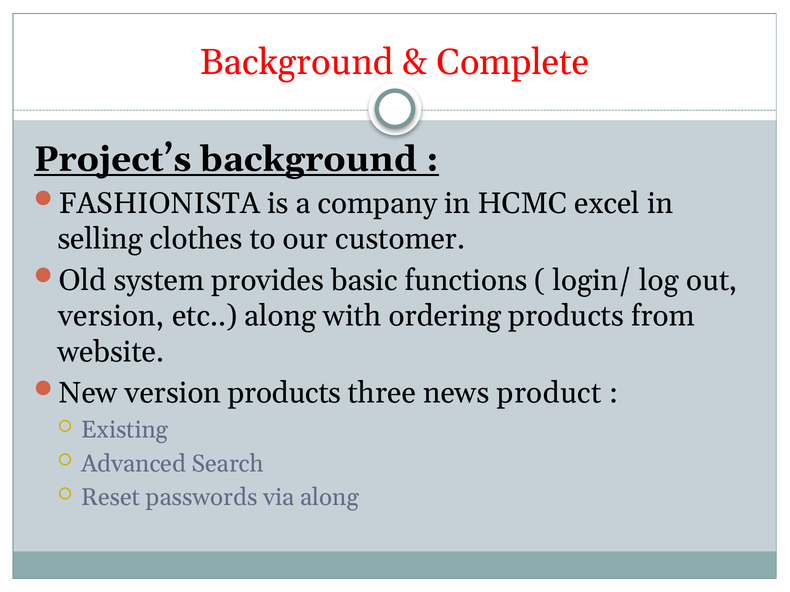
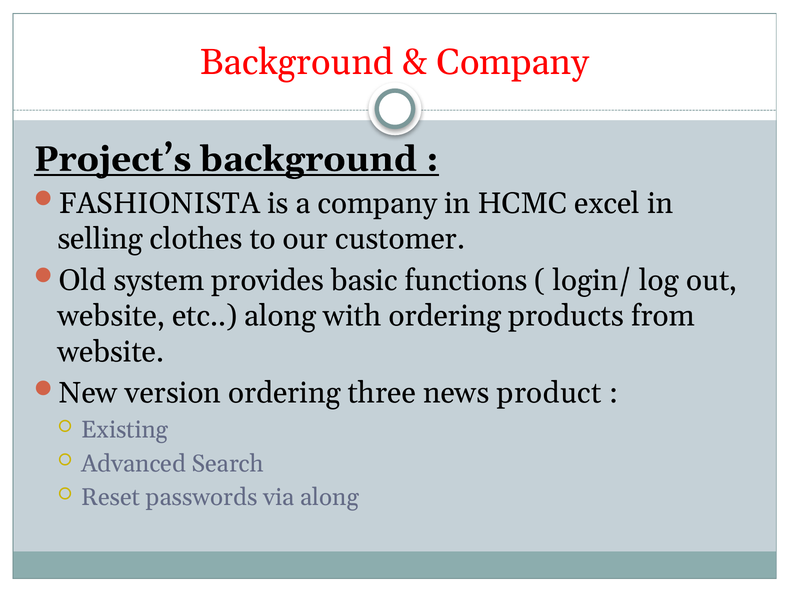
Complete at (513, 62): Complete -> Company
version at (111, 316): version -> website
version products: products -> ordering
